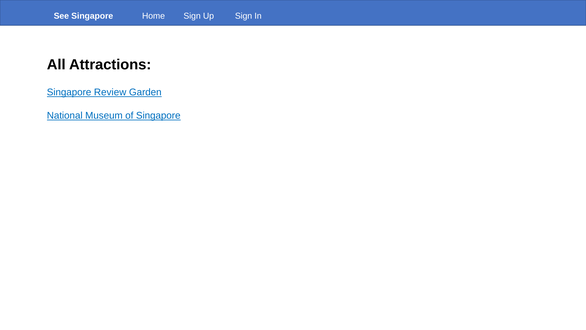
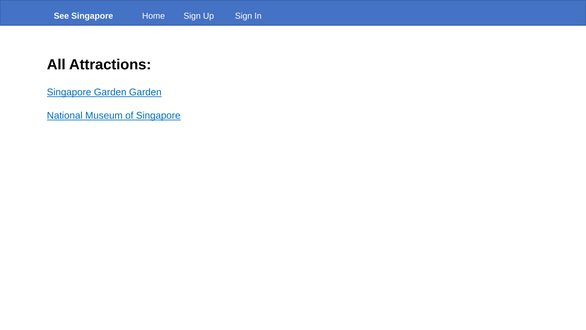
Singapore Review: Review -> Garden
